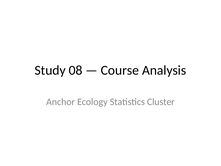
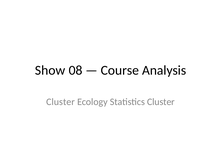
Study: Study -> Show
Anchor at (61, 102): Anchor -> Cluster
